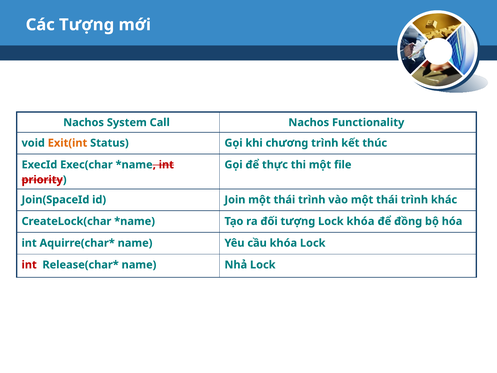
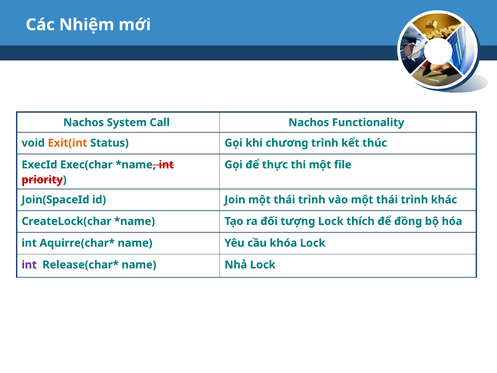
Các Tượng: Tượng -> Nhiệm
khóa at (360, 221): khóa -> thích
int at (29, 265) colour: red -> purple
